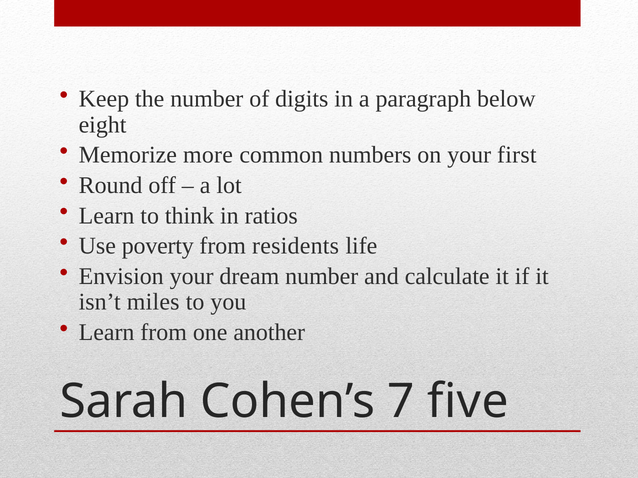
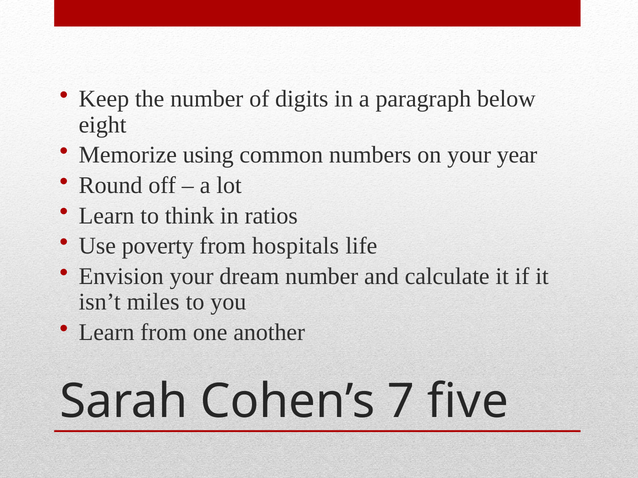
more: more -> using
first: first -> year
residents: residents -> hospitals
